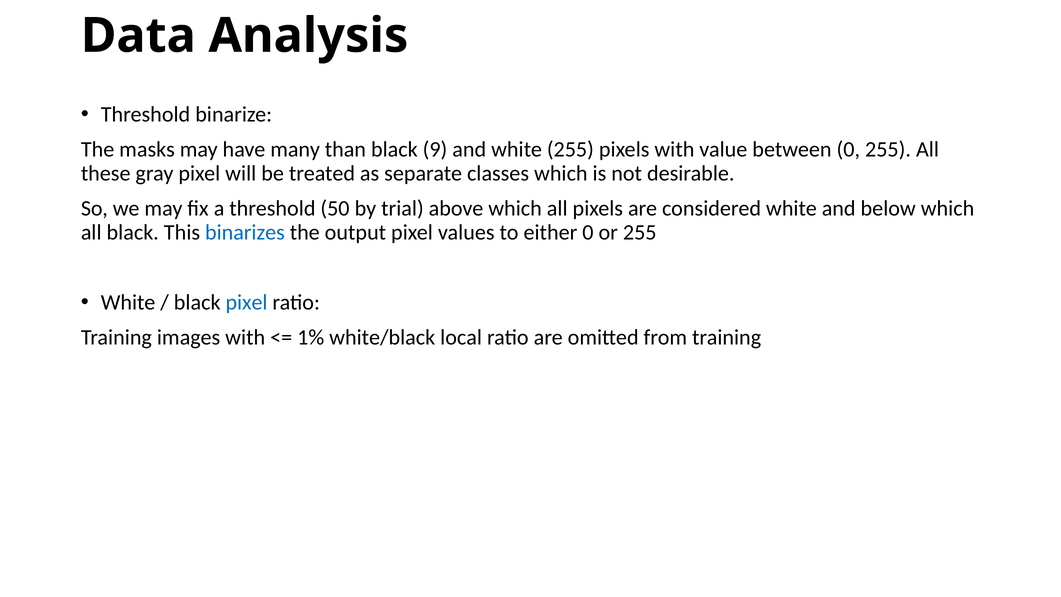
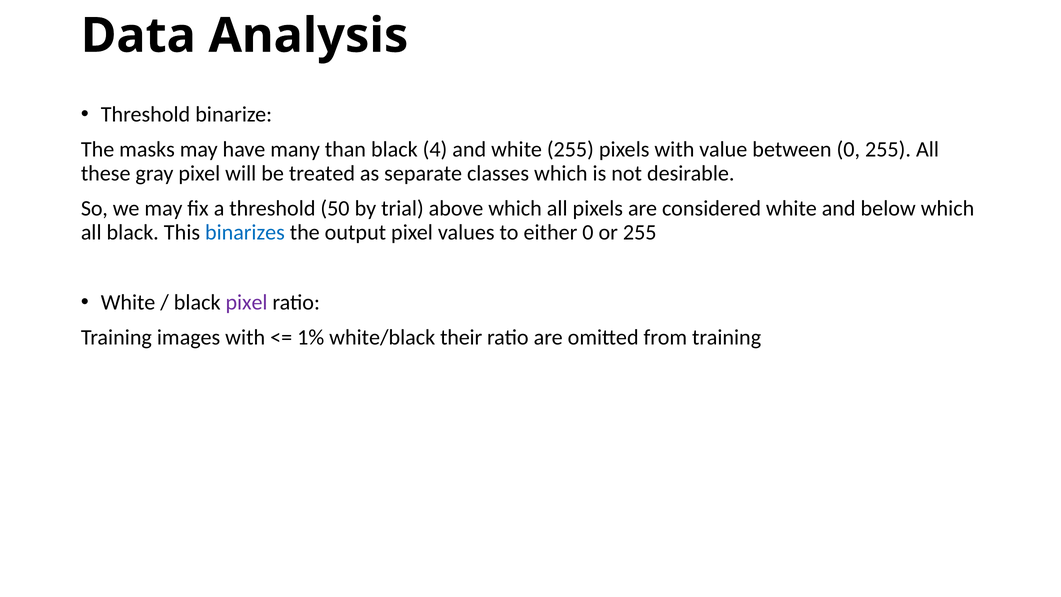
9: 9 -> 4
pixel at (247, 302) colour: blue -> purple
local: local -> their
